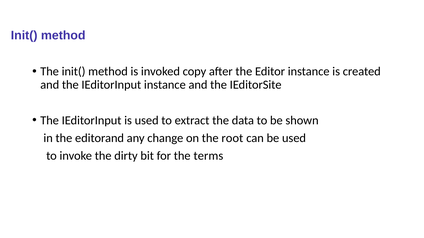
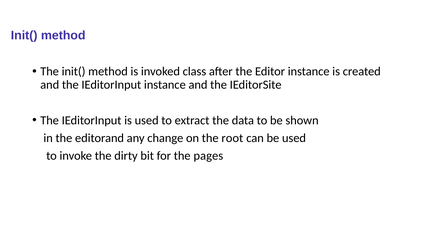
copy: copy -> class
terms: terms -> pages
